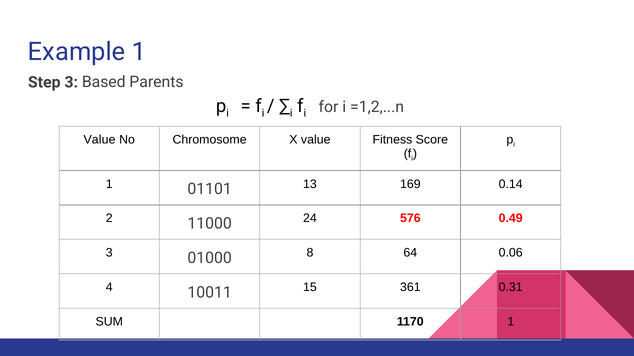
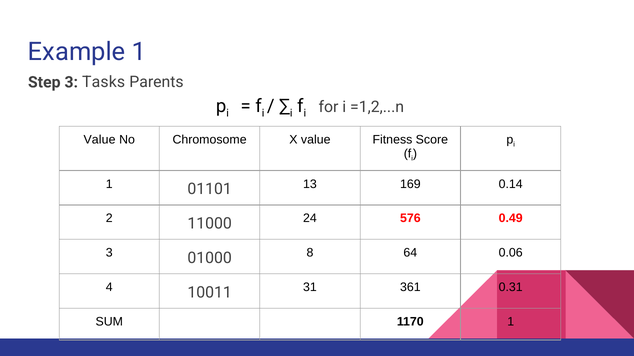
Based: Based -> Tasks
15: 15 -> 31
